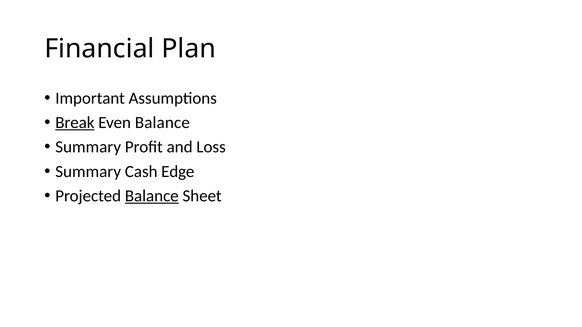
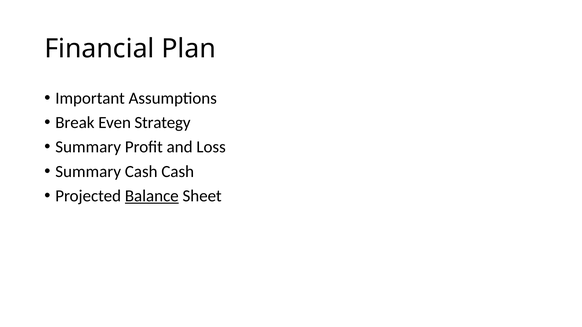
Break underline: present -> none
Even Balance: Balance -> Strategy
Cash Edge: Edge -> Cash
